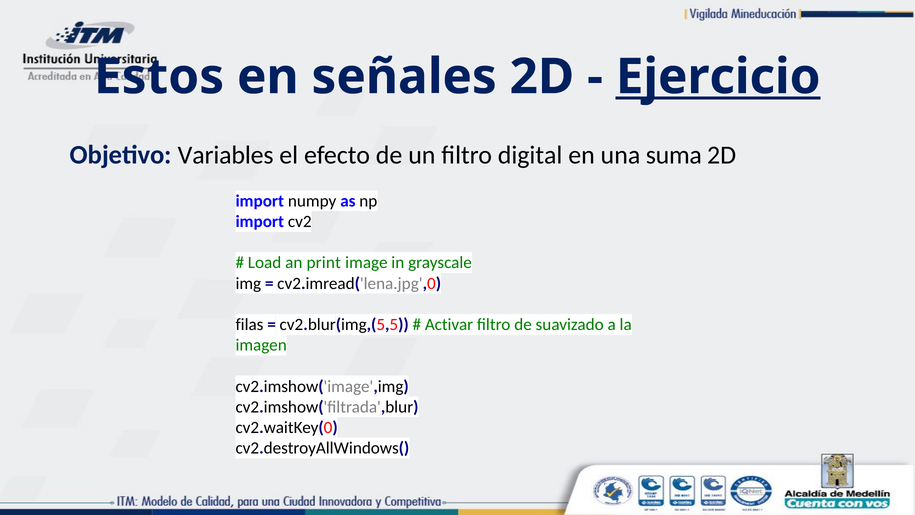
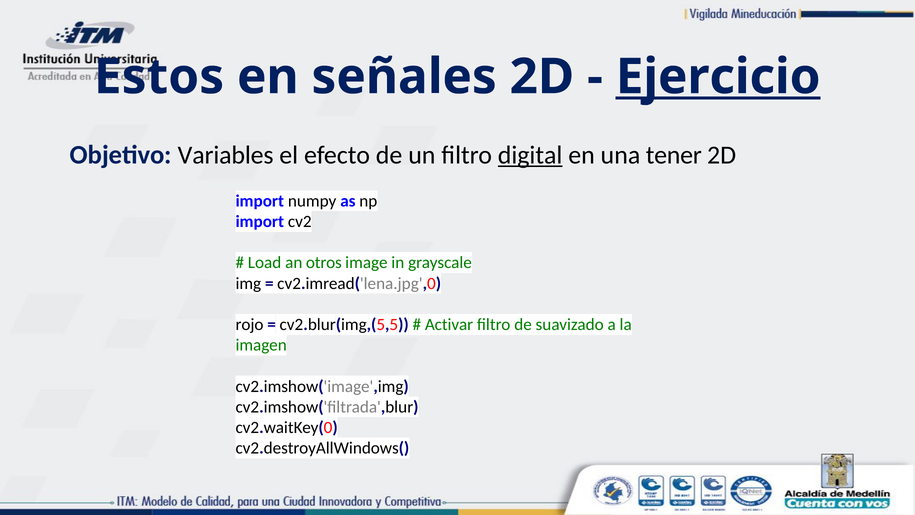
digital underline: none -> present
suma: suma -> tener
print: print -> otros
filas: filas -> rojo
